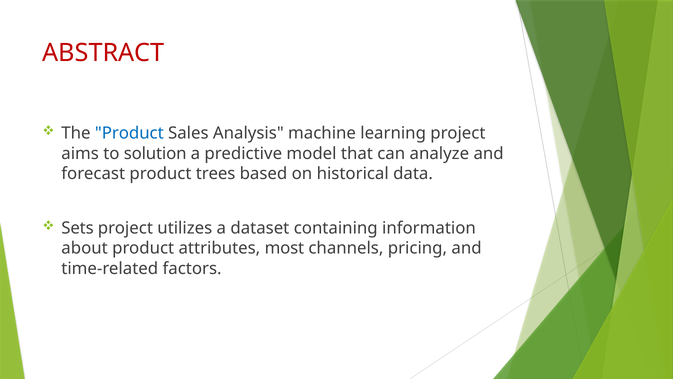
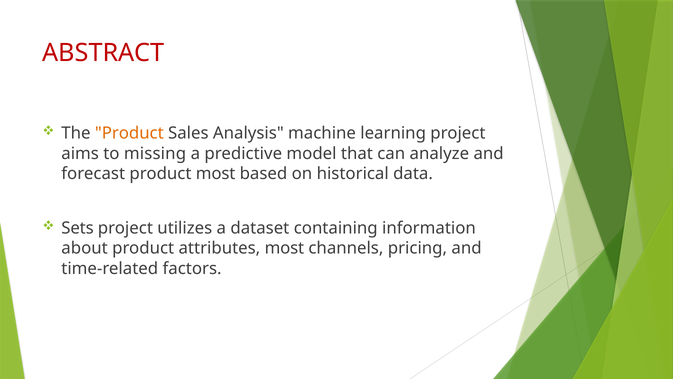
Product at (129, 133) colour: blue -> orange
solution: solution -> missing
product trees: trees -> most
